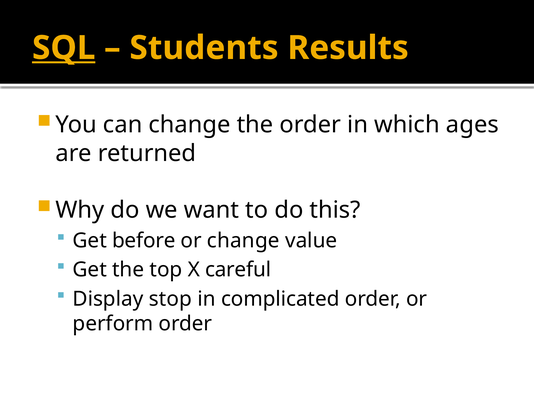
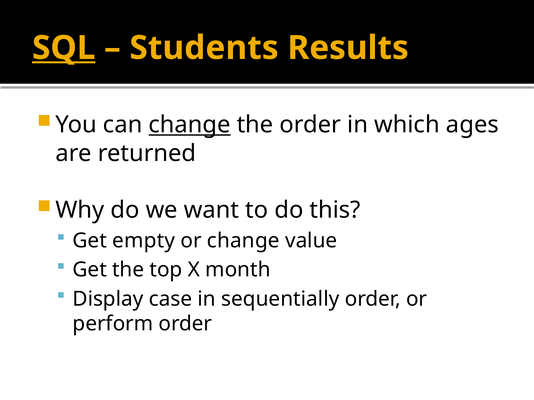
change at (190, 125) underline: none -> present
before: before -> empty
careful: careful -> month
stop: stop -> case
complicated: complicated -> sequentially
